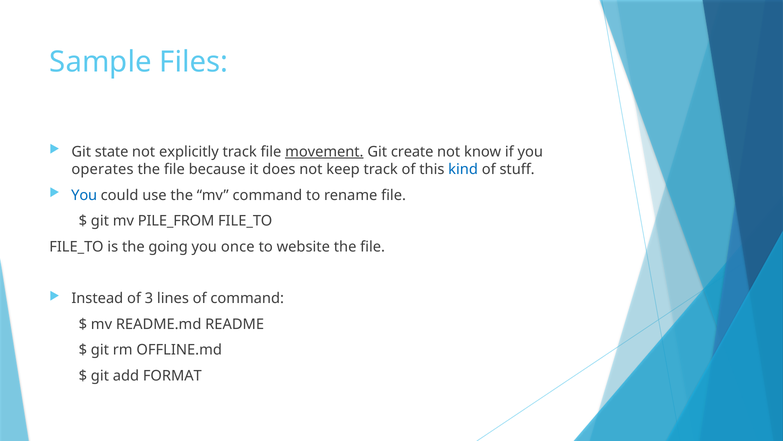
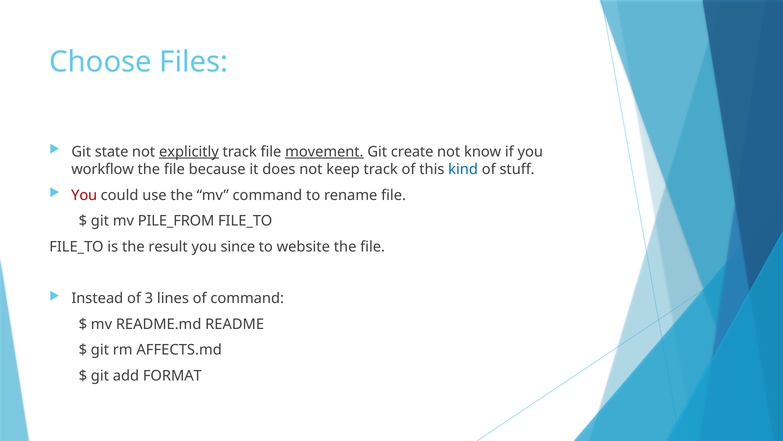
Sample: Sample -> Choose
explicitly underline: none -> present
operates: operates -> workflow
You at (84, 195) colour: blue -> red
going: going -> result
once: once -> since
OFFLINE.md: OFFLINE.md -> AFFECTS.md
